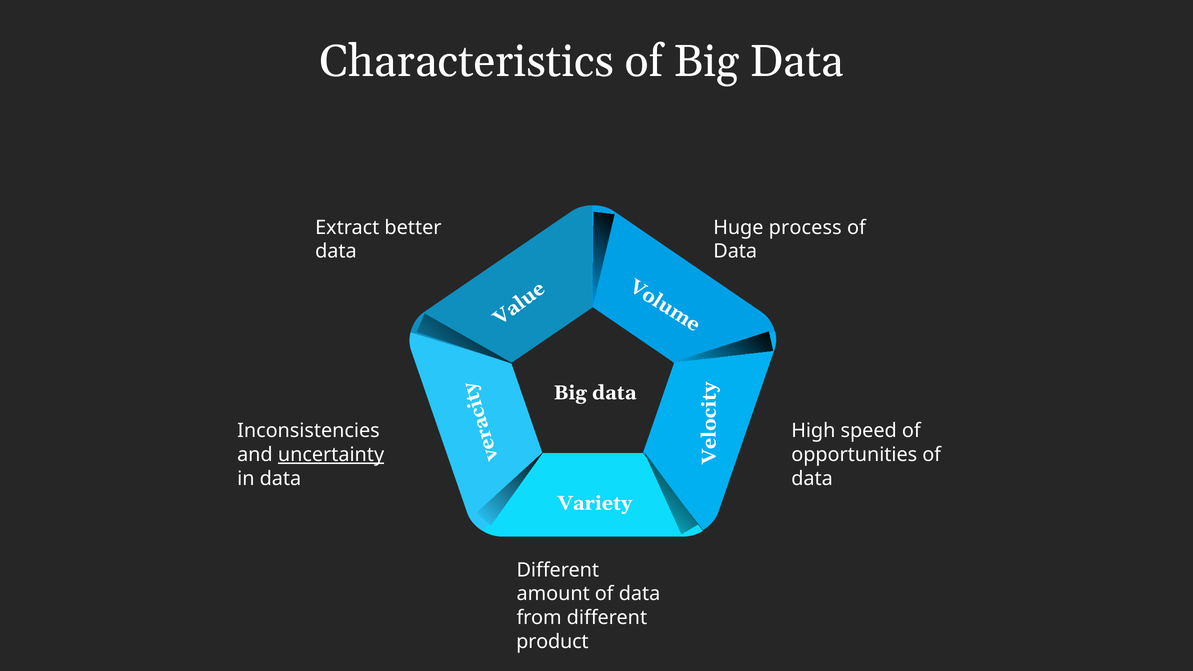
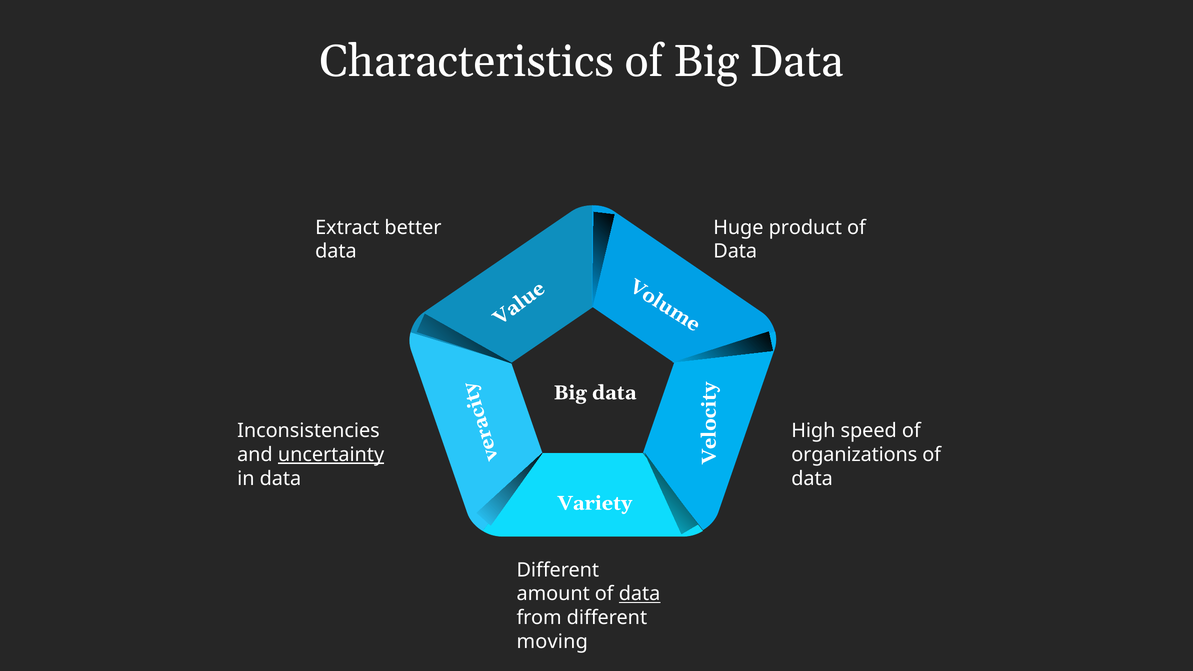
process: process -> product
opportunities: opportunities -> organizations
data at (640, 594) underline: none -> present
product: product -> moving
